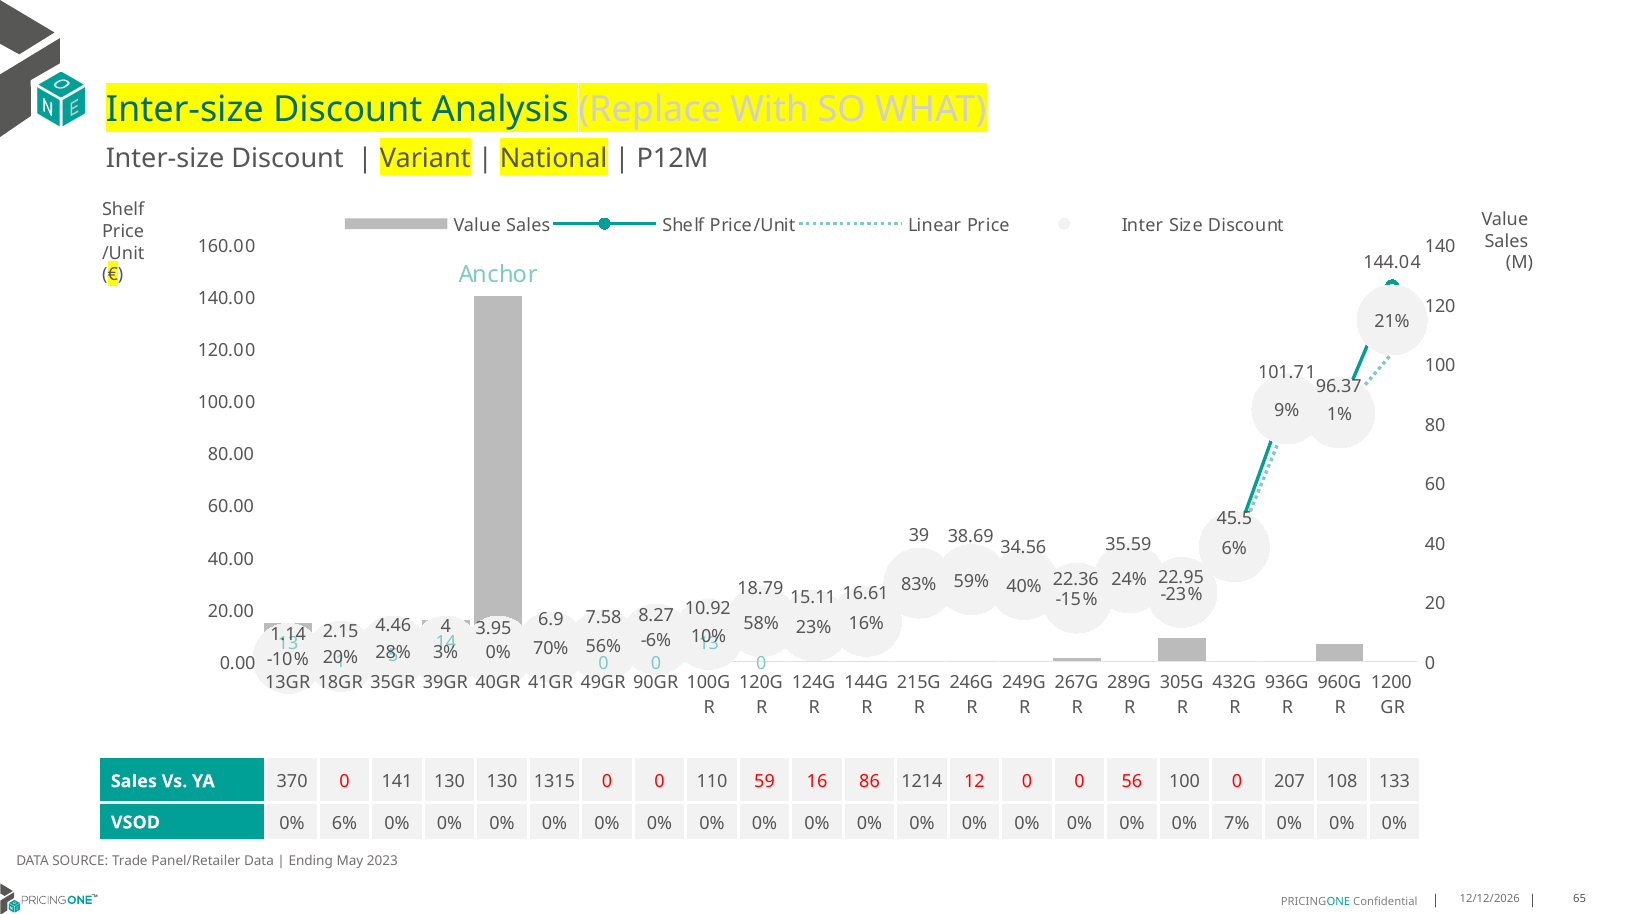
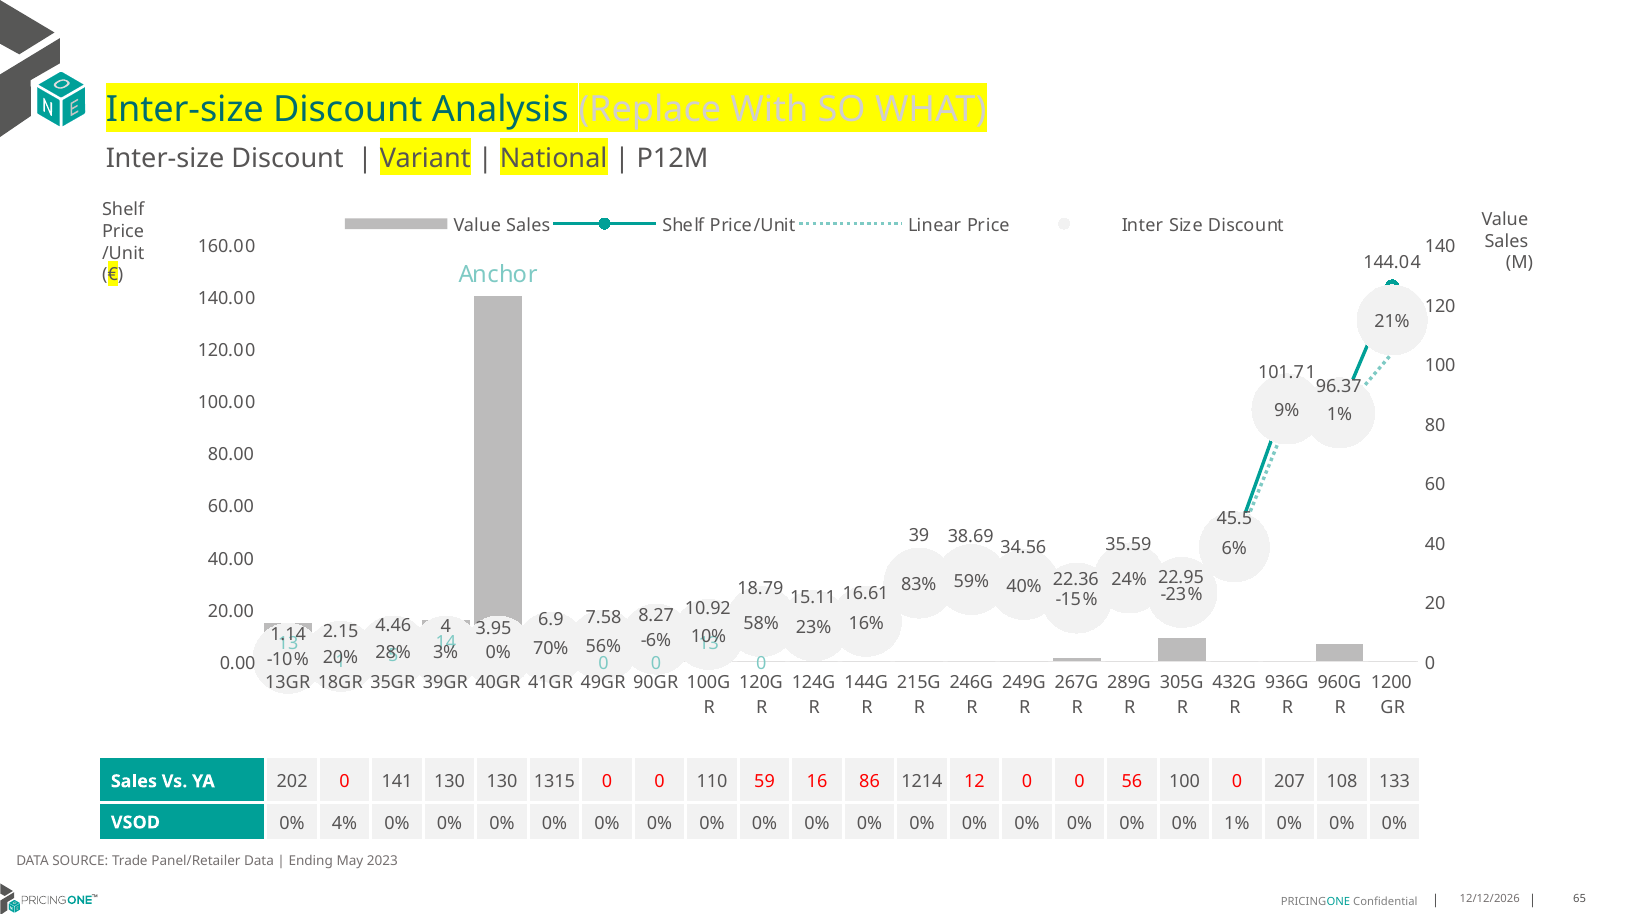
370: 370 -> 202
0% 6%: 6% -> 4%
0% 7%: 7% -> 1%
